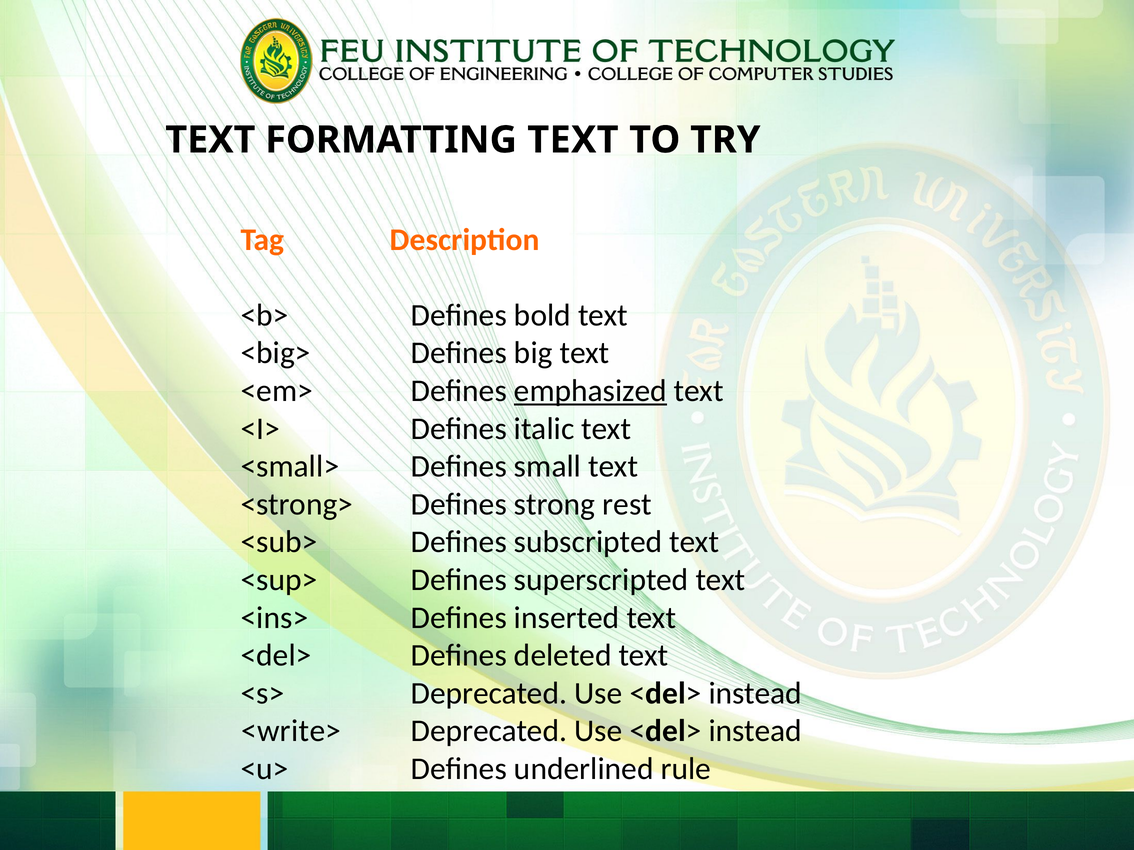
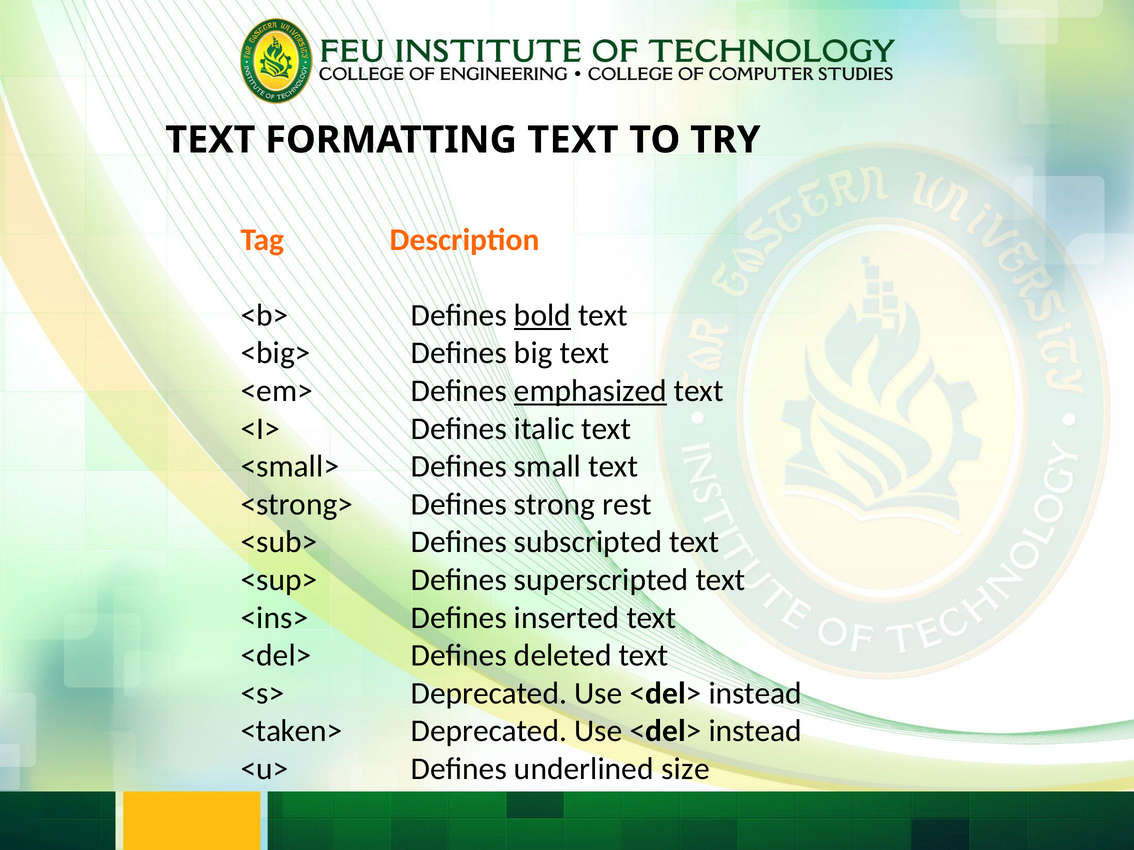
bold underline: none -> present
<write>: <write> -> <taken>
rule: rule -> size
